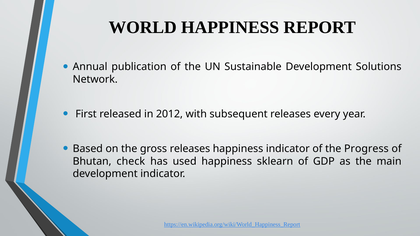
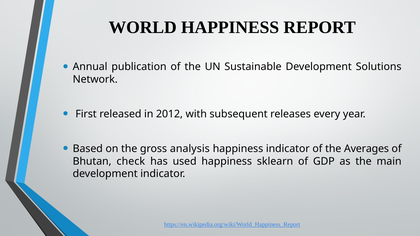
gross releases: releases -> analysis
Progress: Progress -> Averages
